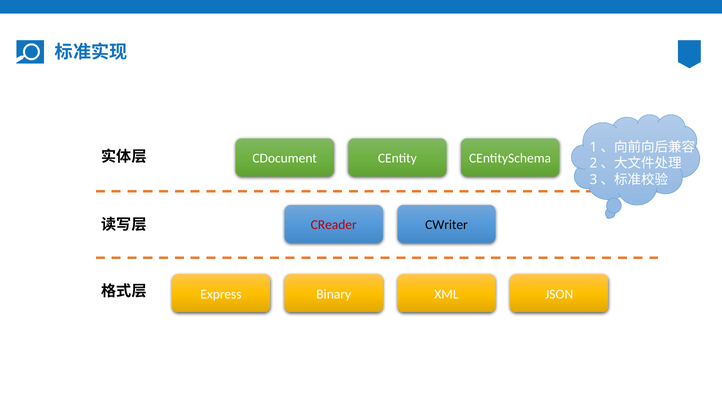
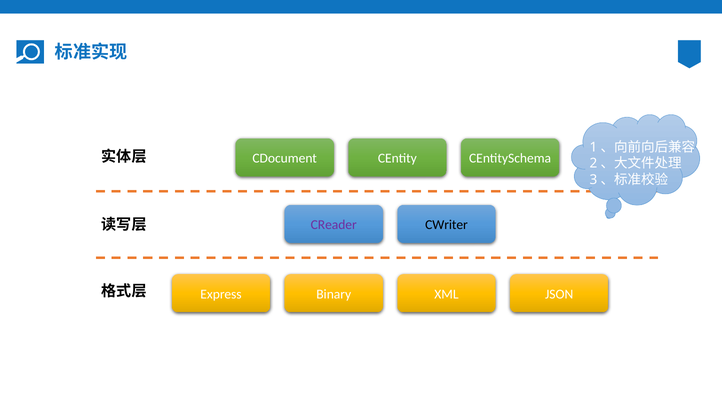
CReader colour: red -> purple
